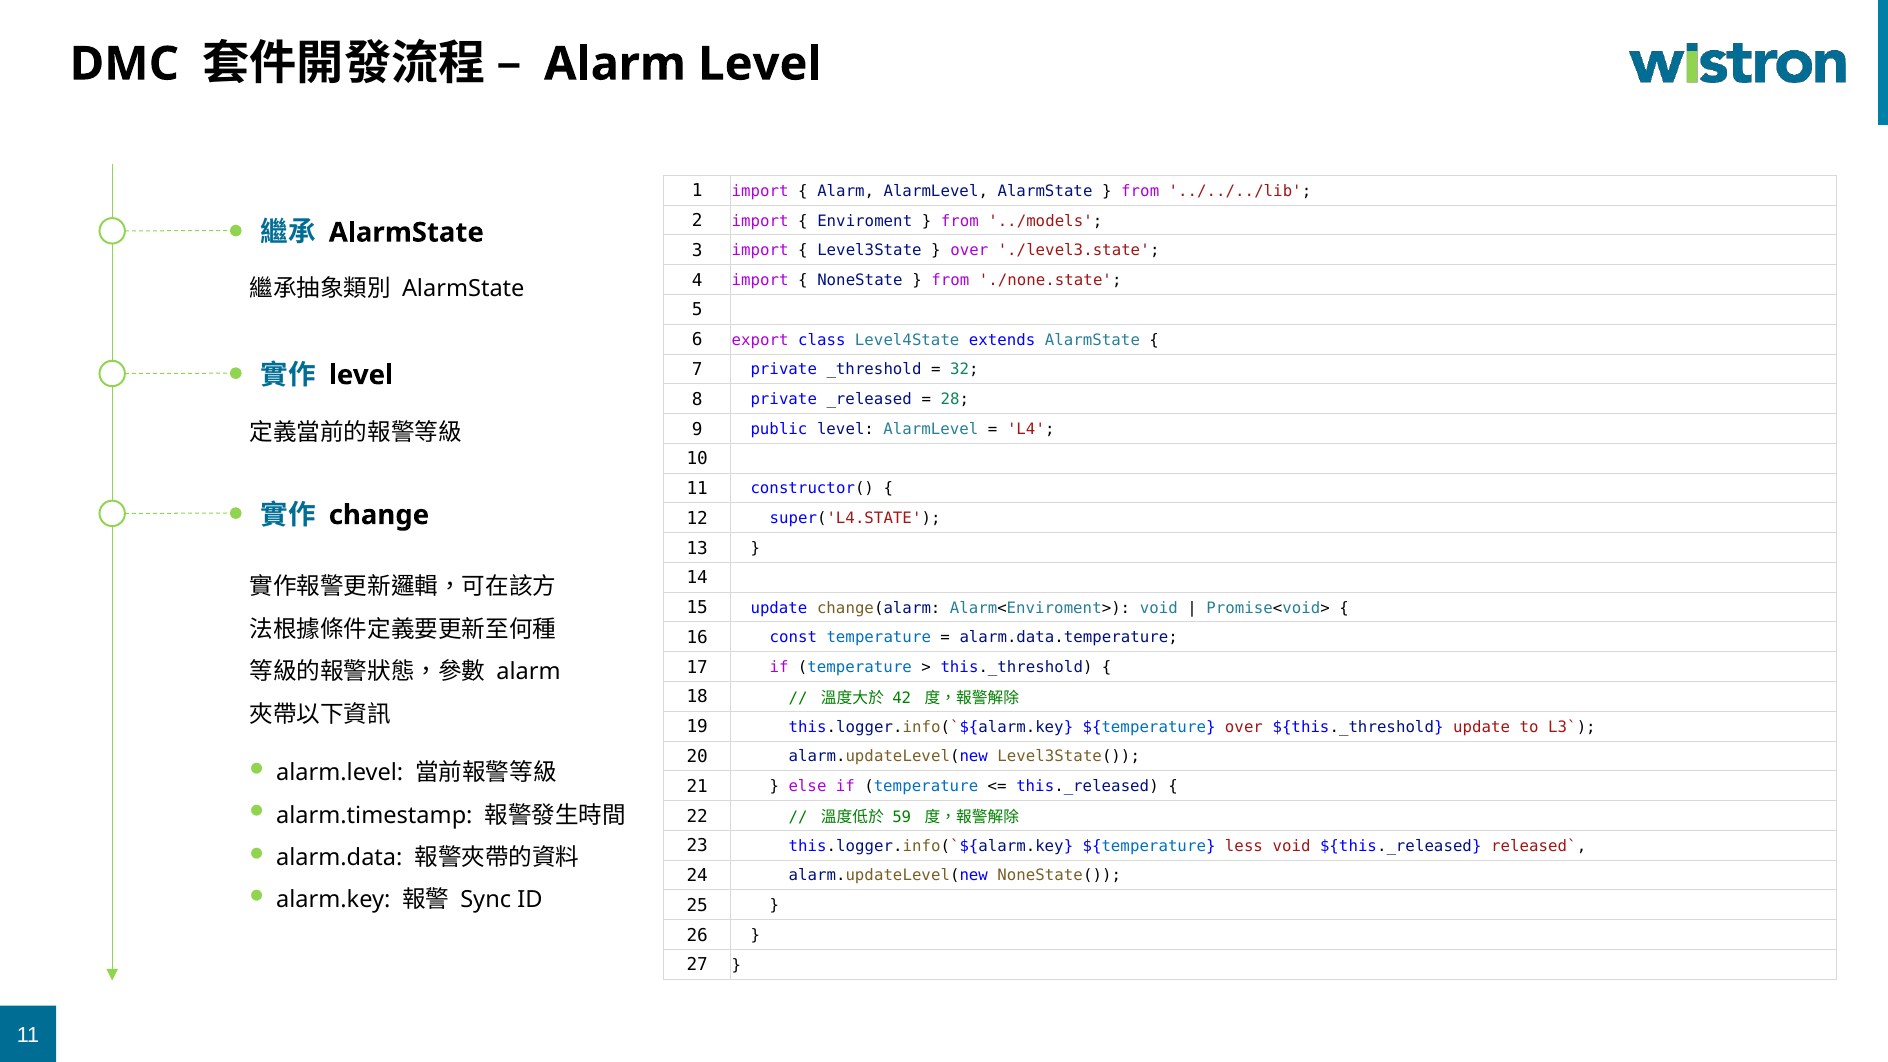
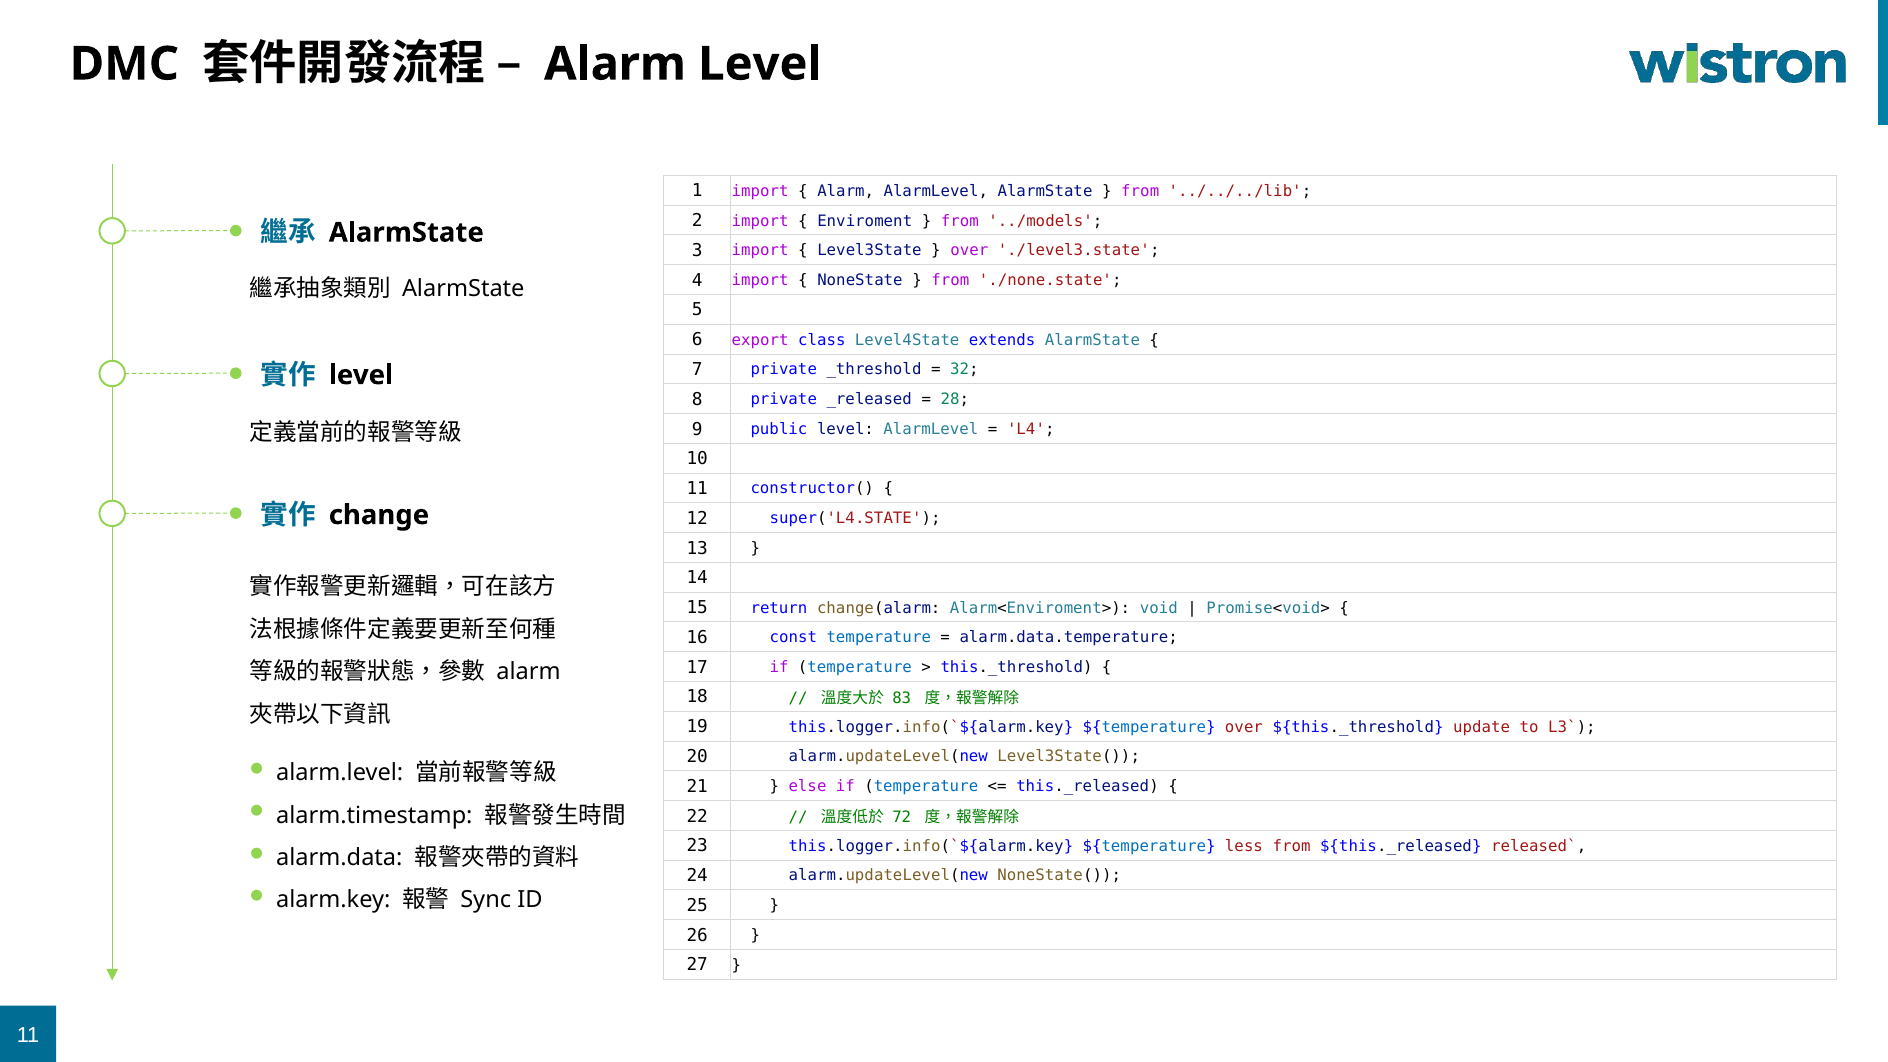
15 update: update -> return
42: 42 -> 83
59: 59 -> 72
less void: void -> from
